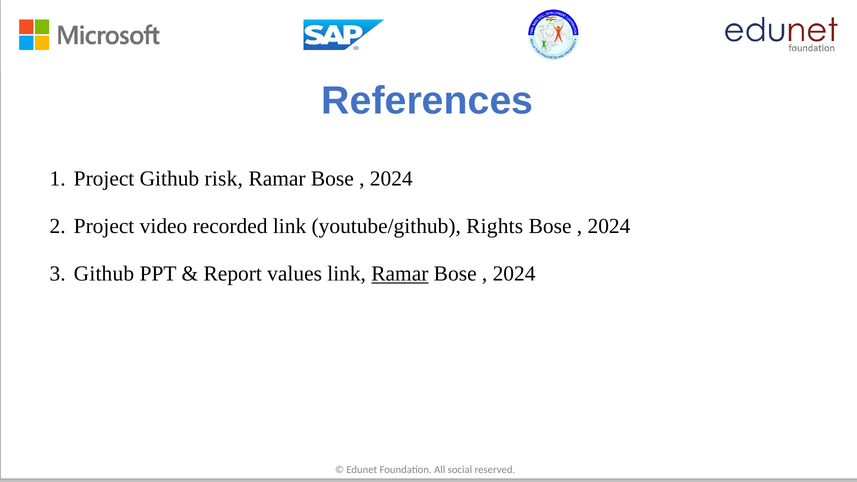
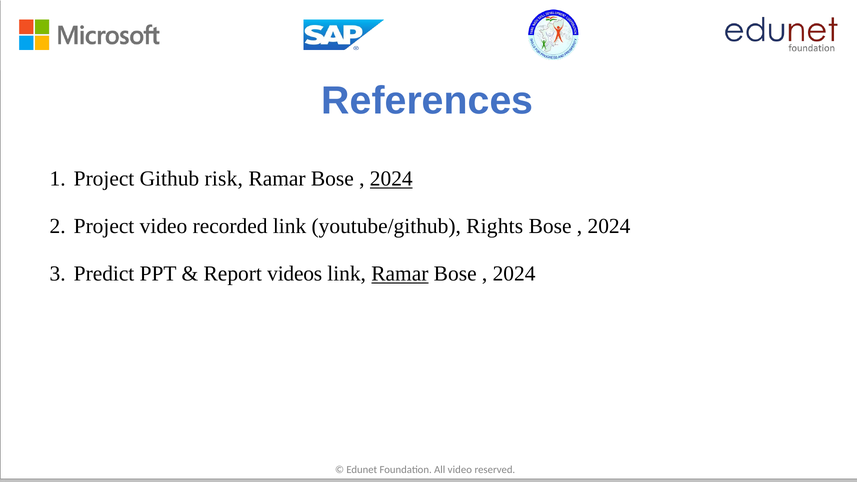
2024 at (391, 179) underline: none -> present
Github at (104, 274): Github -> Predict
values: values -> videos
All social: social -> video
